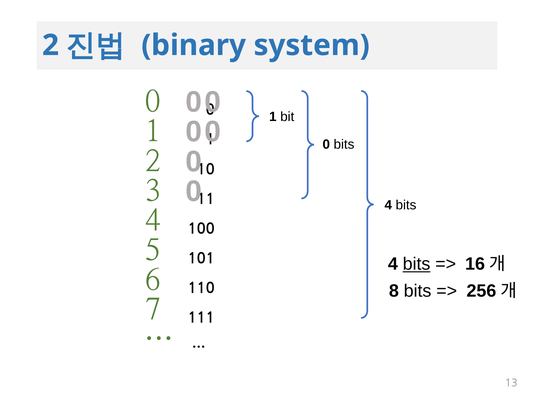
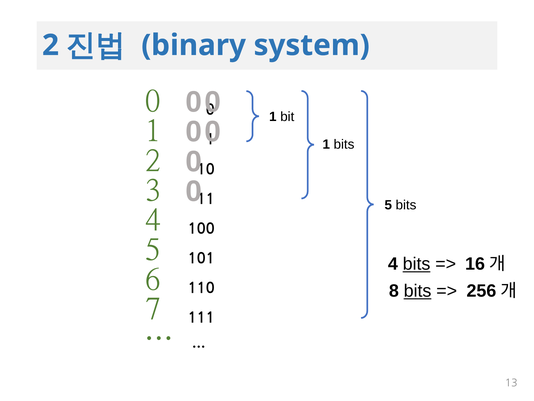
0 at (326, 144): 0 -> 1
4 at (388, 205): 4 -> 5
bits at (418, 291) underline: none -> present
